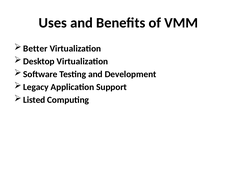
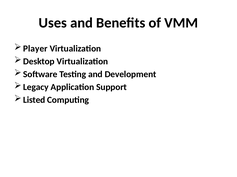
Better: Better -> Player
